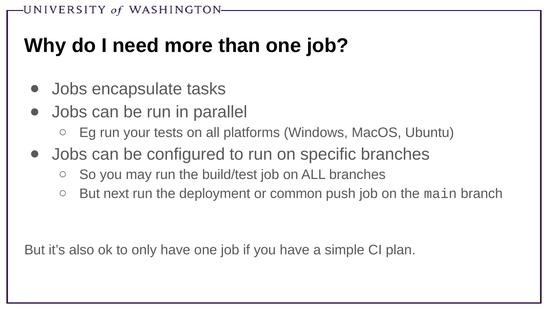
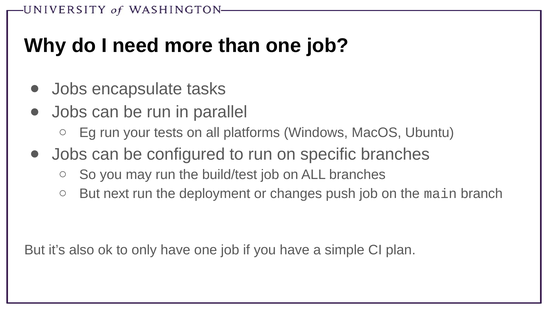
common: common -> changes
